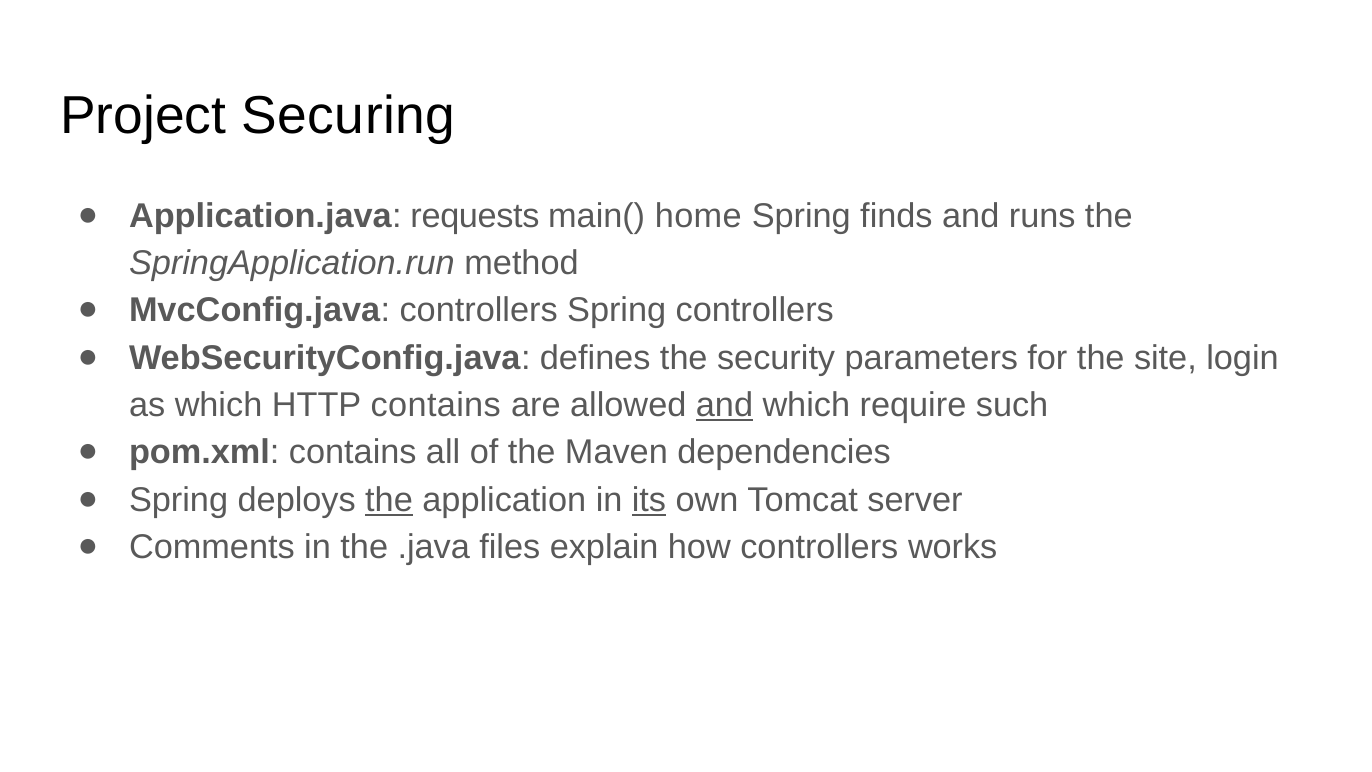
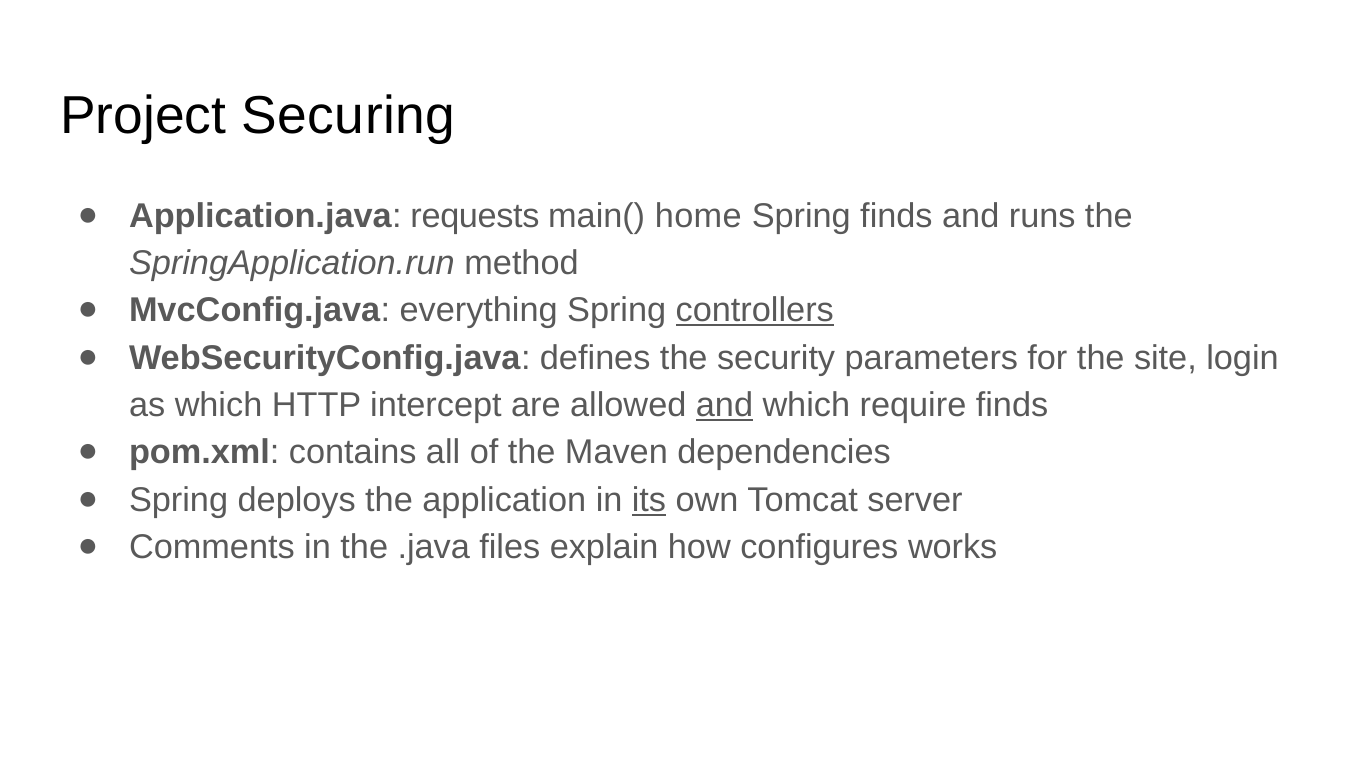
MvcConfig.java controllers: controllers -> everything
controllers at (755, 310) underline: none -> present
HTTP contains: contains -> intercept
require such: such -> finds
the at (389, 500) underline: present -> none
how controllers: controllers -> configures
